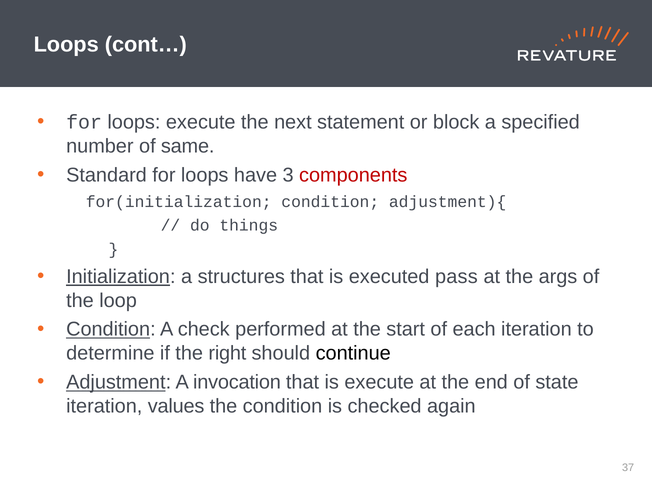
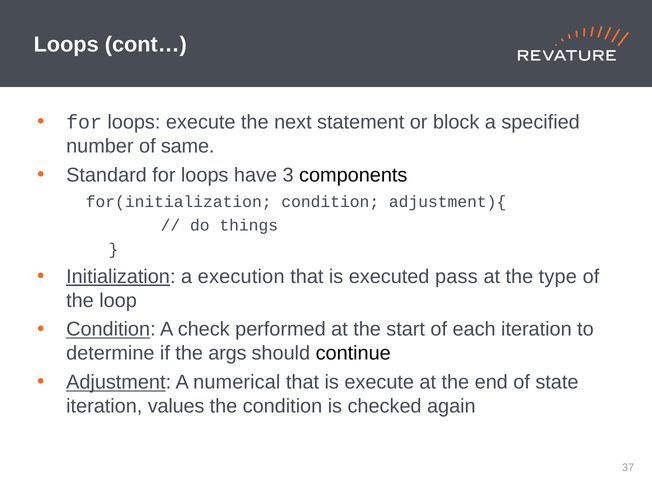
components colour: red -> black
structures: structures -> execution
args: args -> type
right: right -> args
invocation: invocation -> numerical
